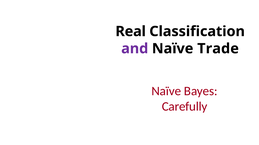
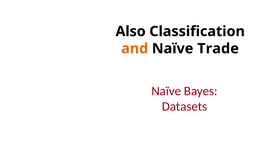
Real: Real -> Also
and colour: purple -> orange
Carefully: Carefully -> Datasets
